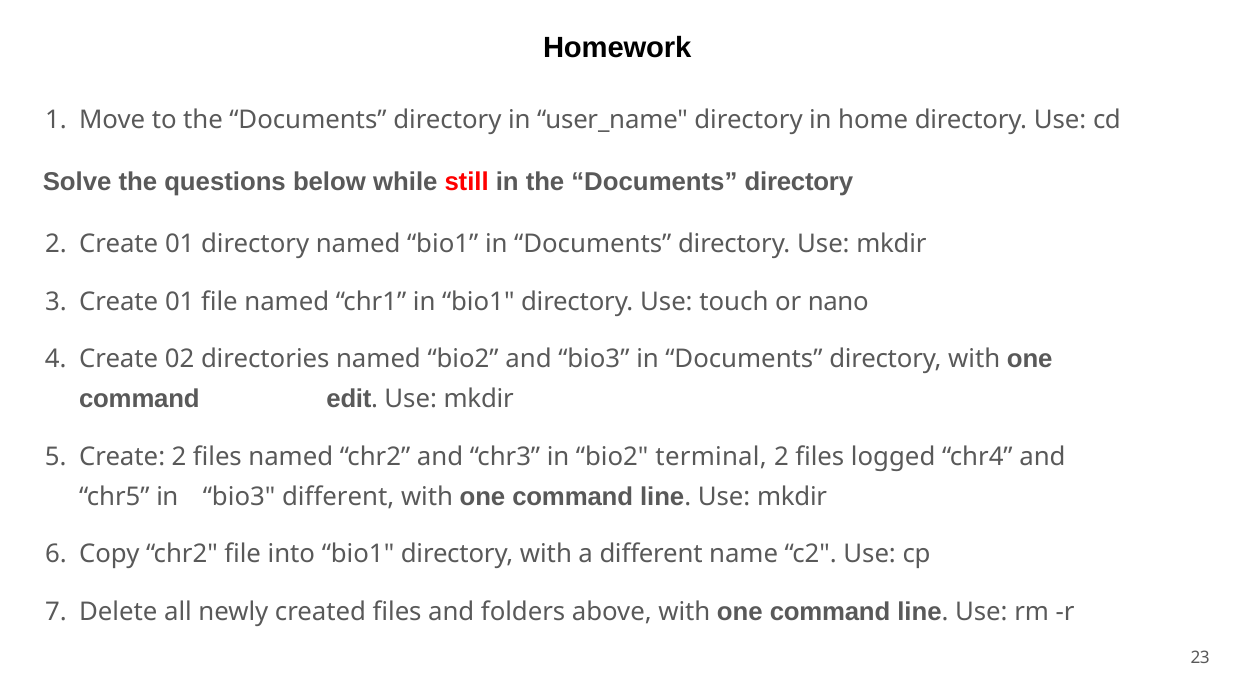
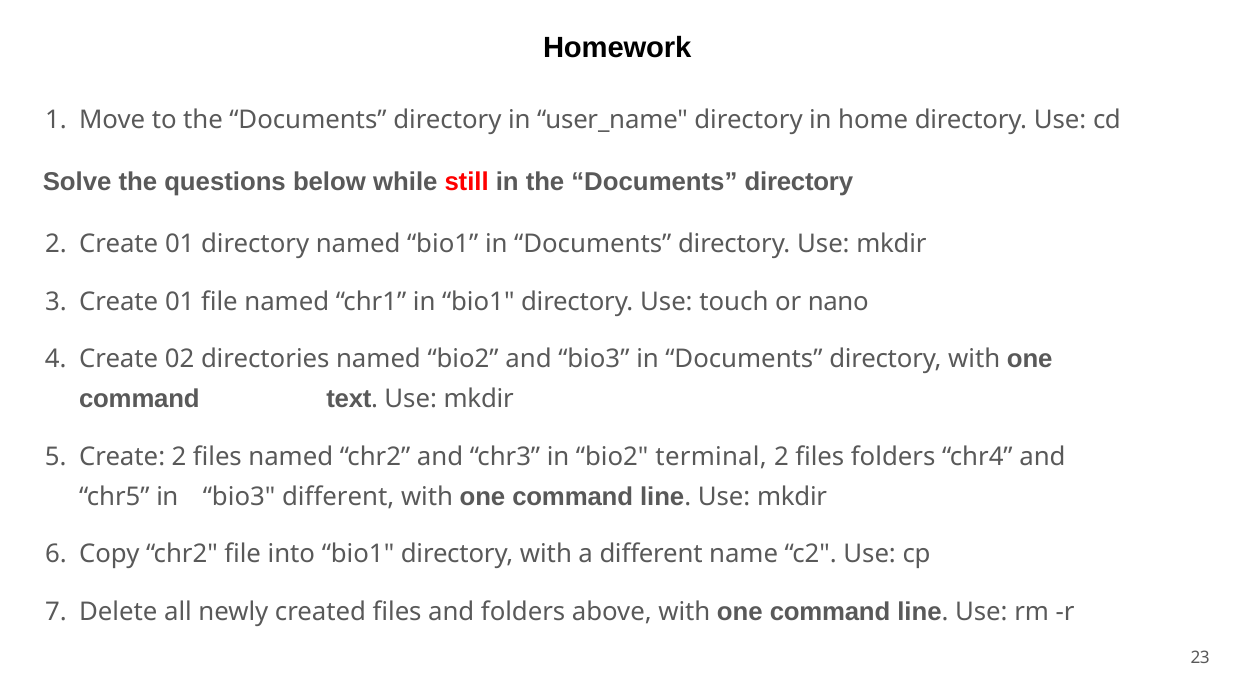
edit: edit -> text
files logged: logged -> folders
